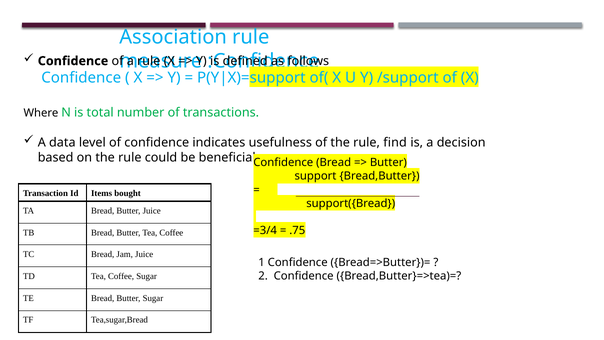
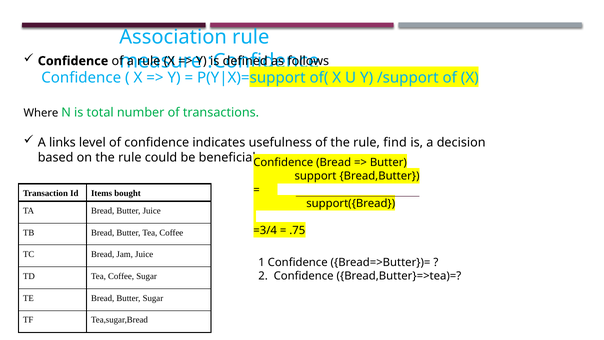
data: data -> links
